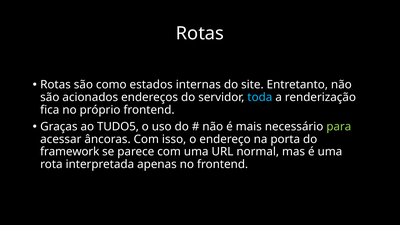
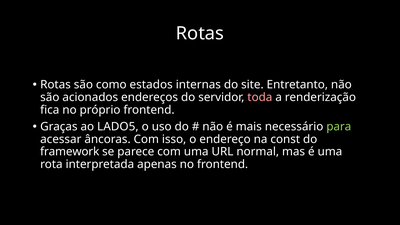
toda colour: light blue -> pink
TUDO5: TUDO5 -> LADO5
porta: porta -> const
